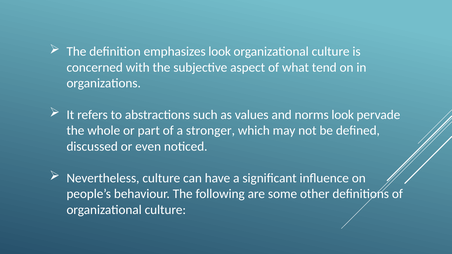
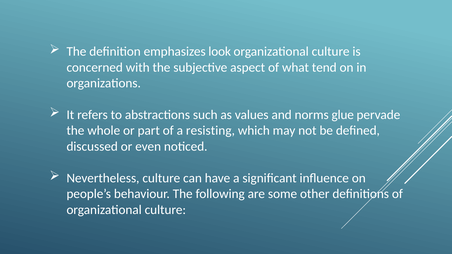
norms look: look -> glue
stronger: stronger -> resisting
